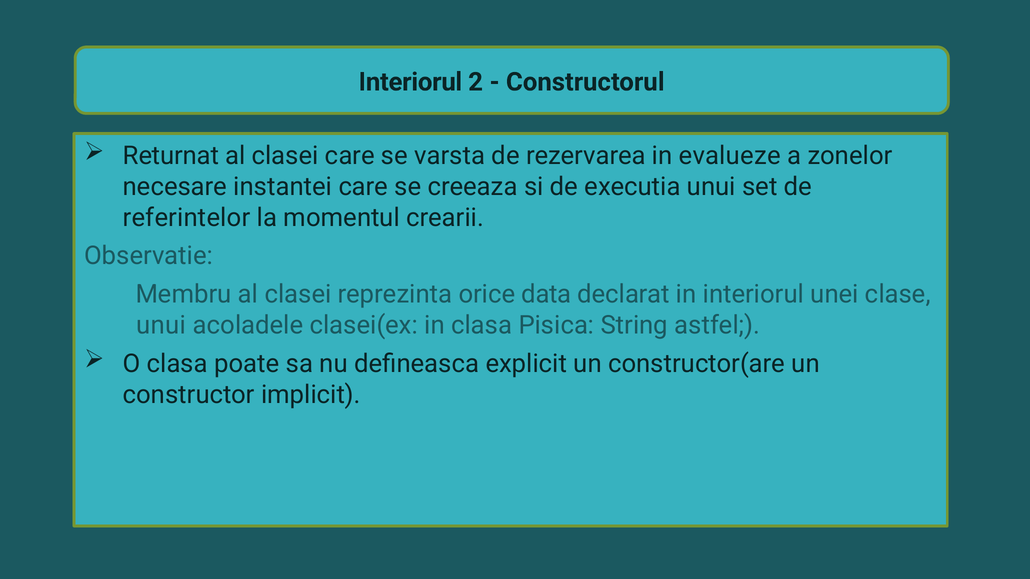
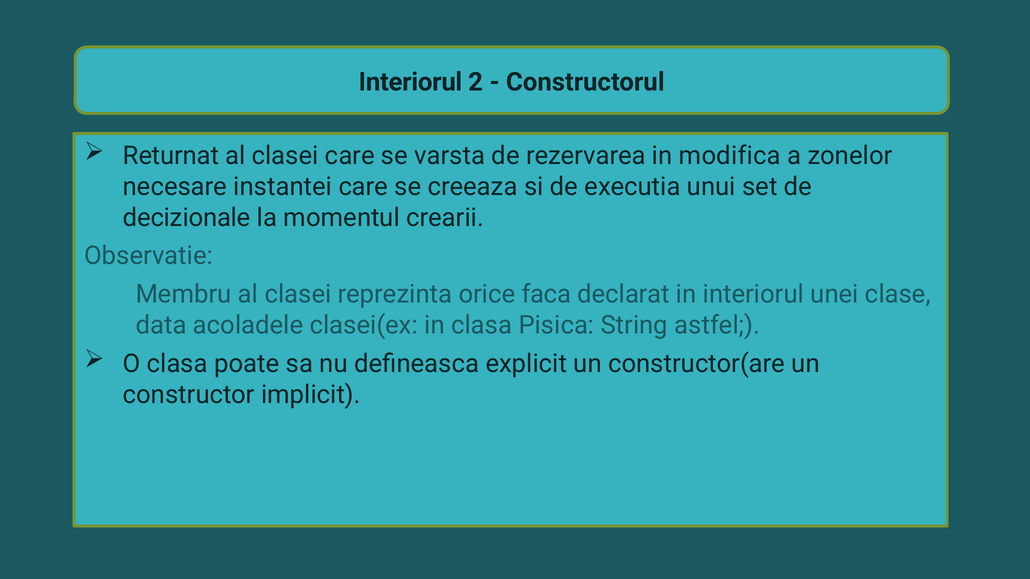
evalueze: evalueze -> modifica
referintelor: referintelor -> decizionale
data: data -> faca
unui at (161, 325): unui -> data
